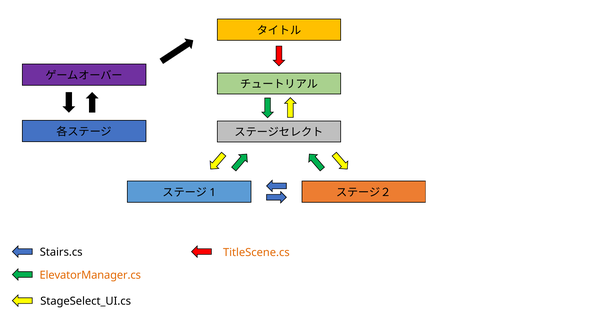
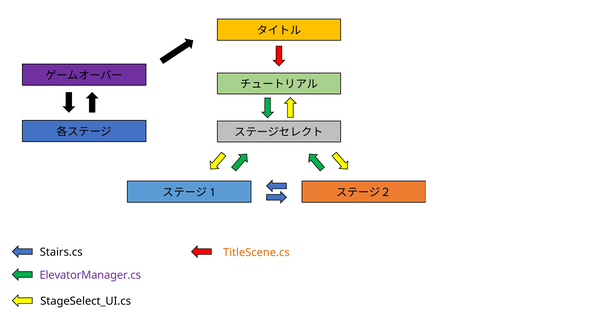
ElevatorManager.cs colour: orange -> purple
